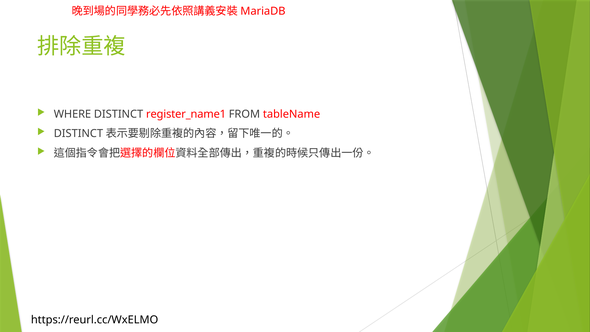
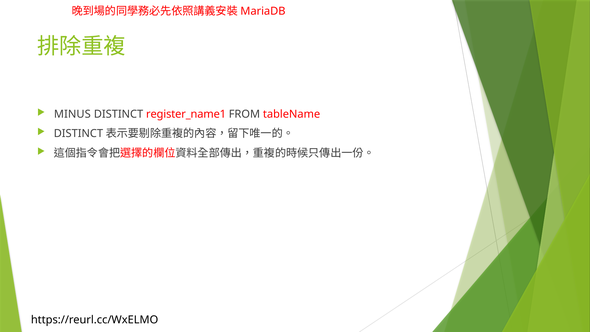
WHERE: WHERE -> MINUS
